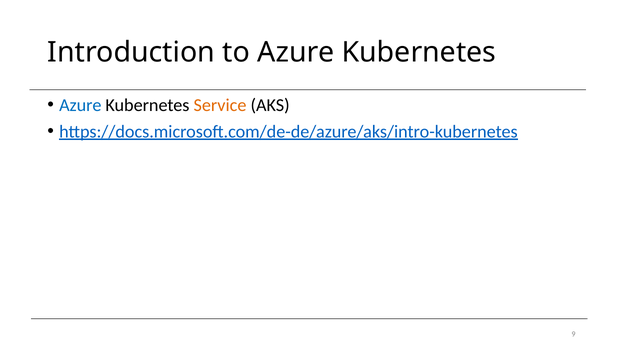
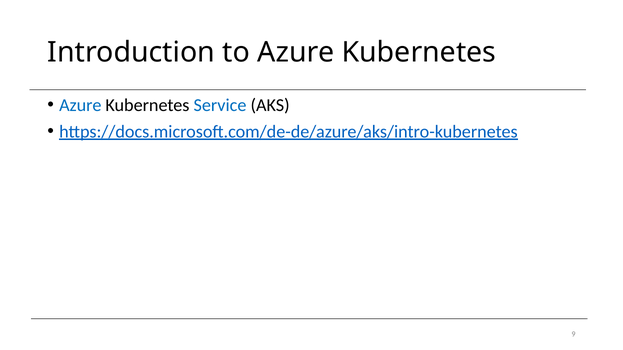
Service colour: orange -> blue
